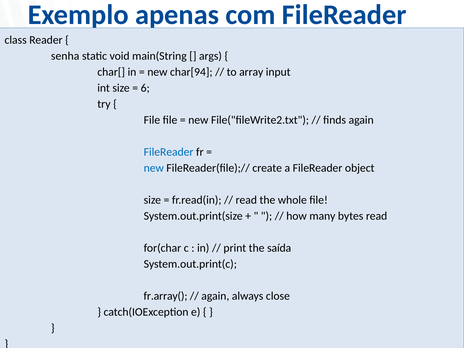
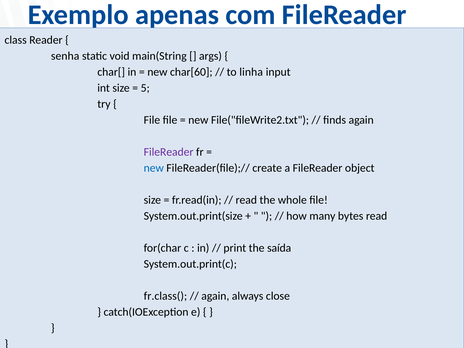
char[94: char[94 -> char[60
array: array -> linha
6: 6 -> 5
FileReader at (169, 152) colour: blue -> purple
fr.array(: fr.array( -> fr.class(
